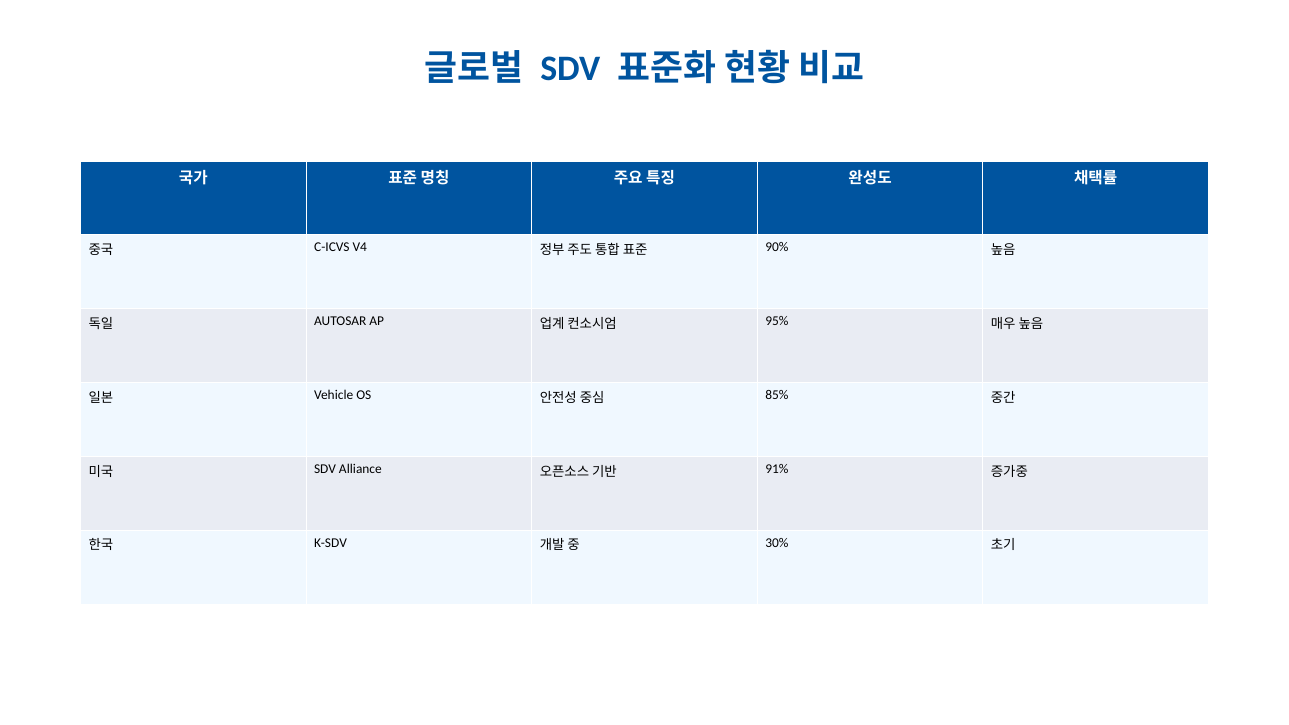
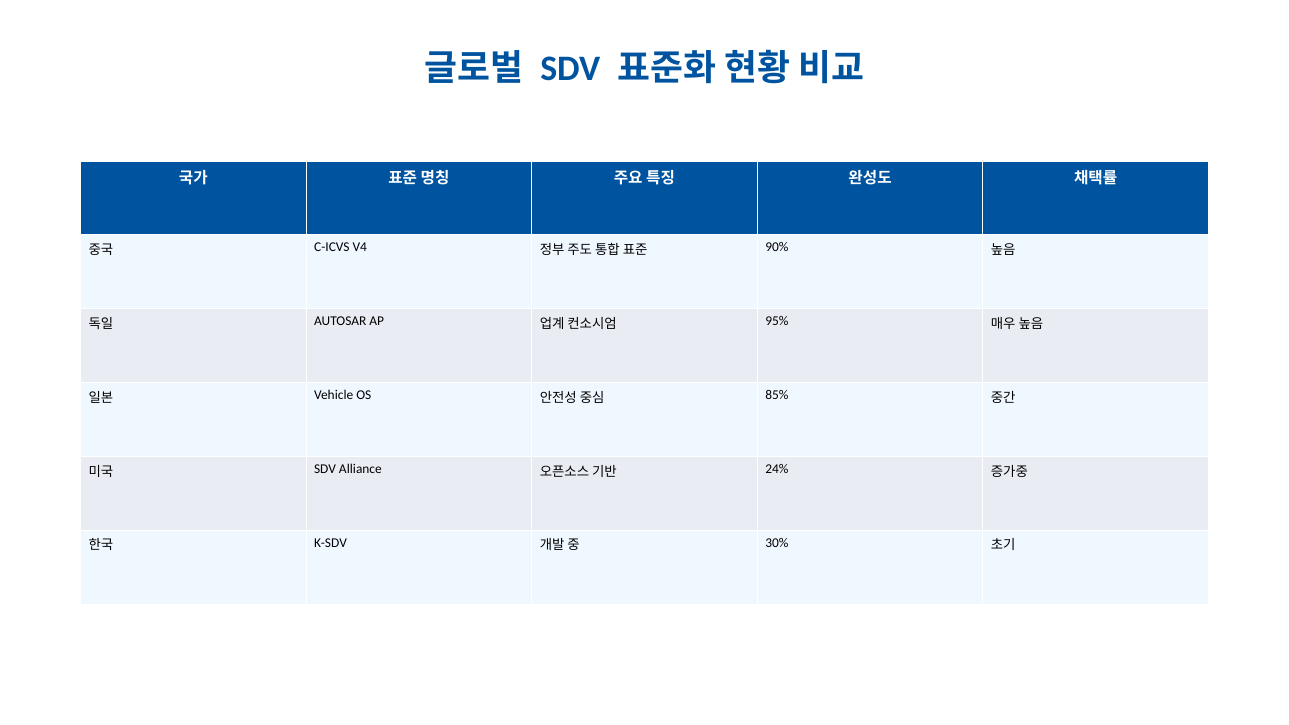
91%: 91% -> 24%
